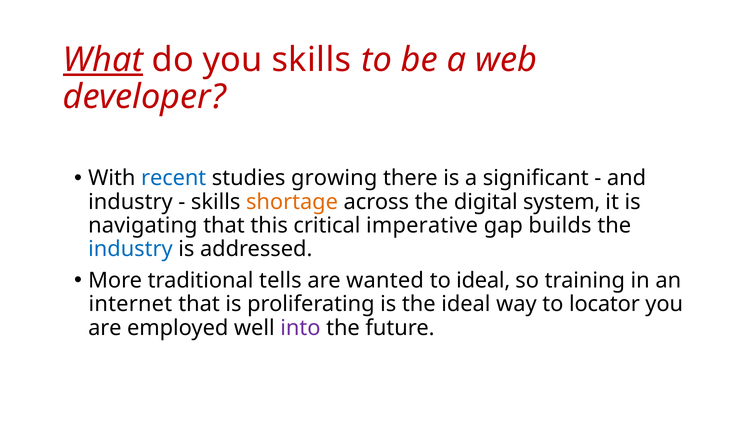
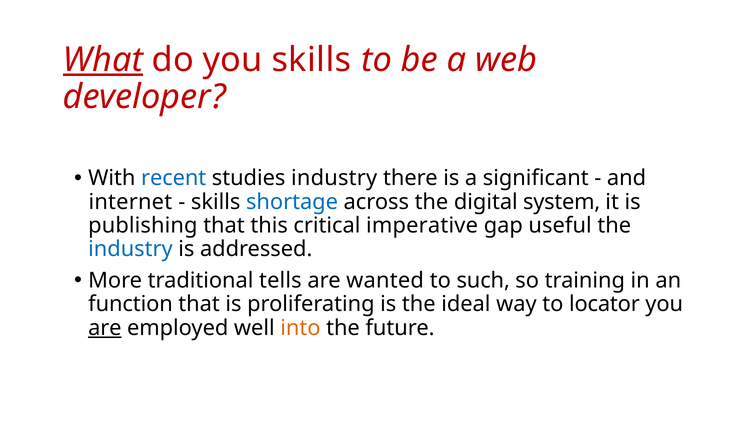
studies growing: growing -> industry
industry at (130, 202): industry -> internet
shortage colour: orange -> blue
navigating: navigating -> publishing
builds: builds -> useful
to ideal: ideal -> such
internet: internet -> function
are at (105, 327) underline: none -> present
into colour: purple -> orange
